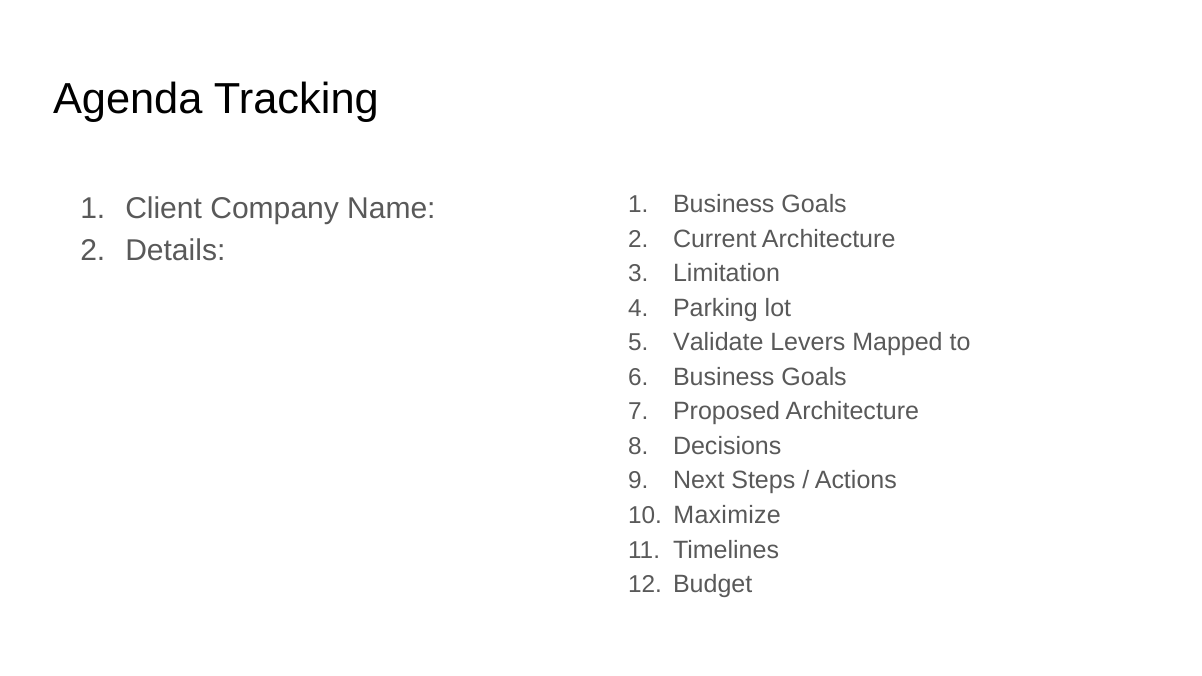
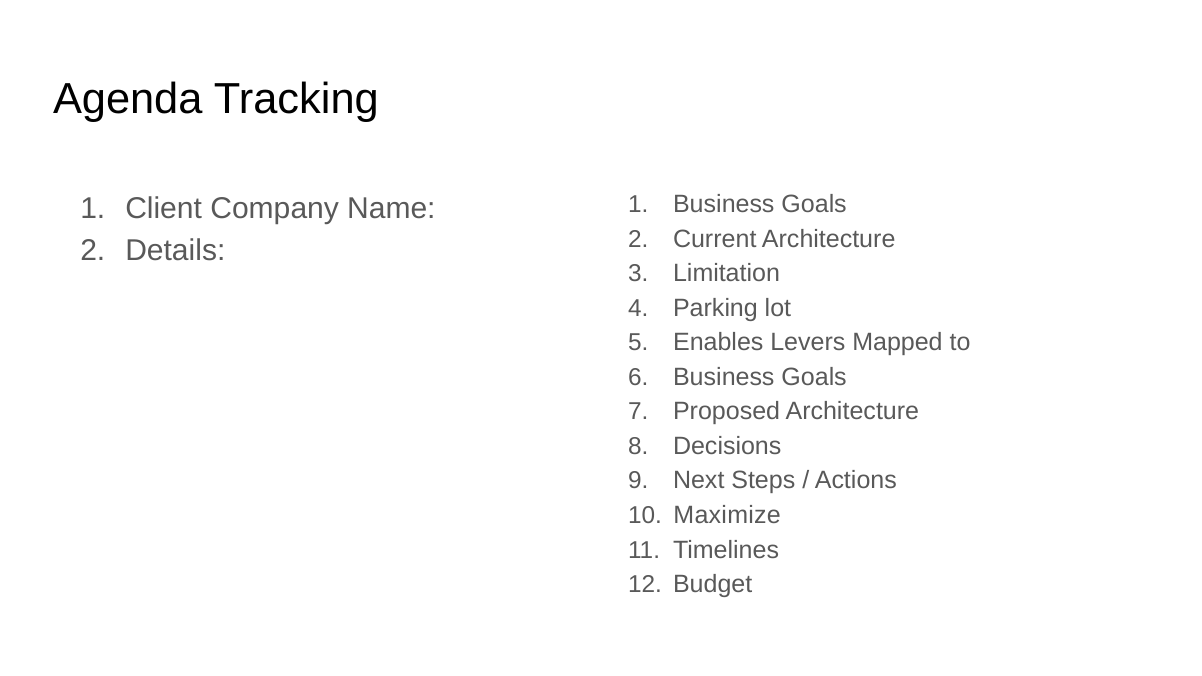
Validate: Validate -> Enables
